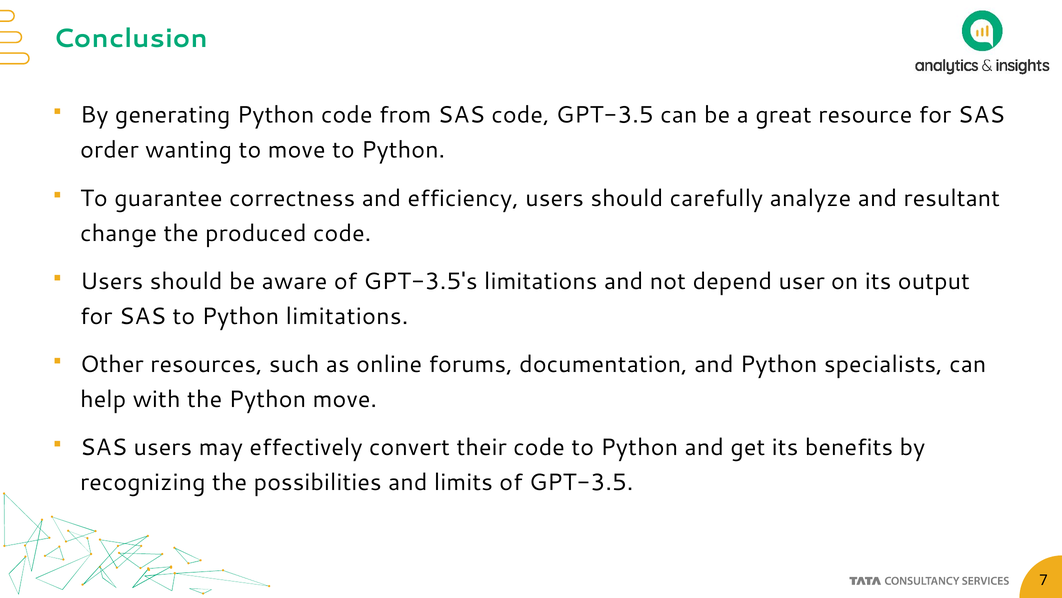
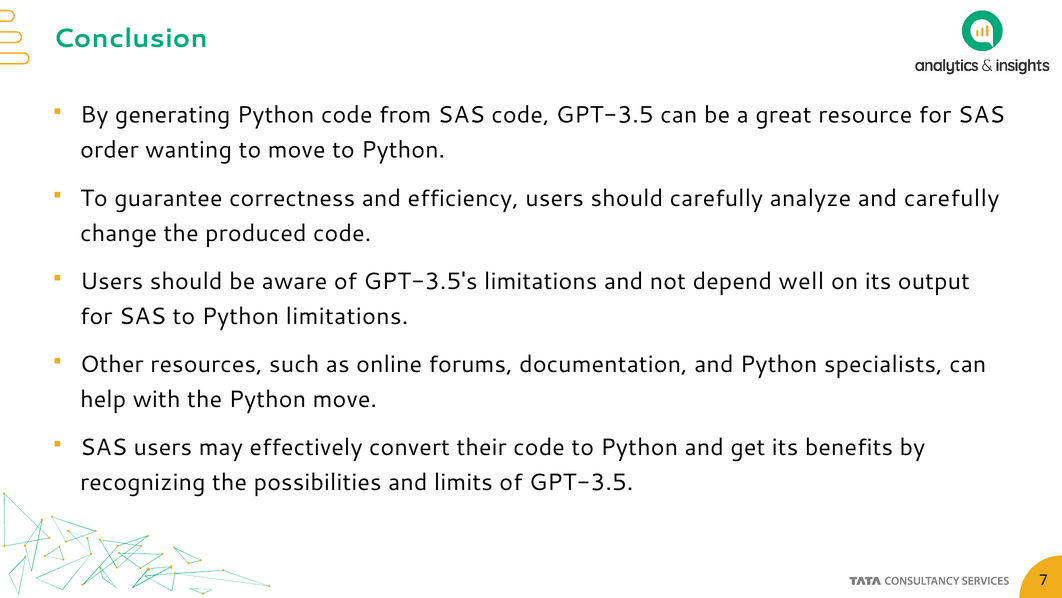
and resultant: resultant -> carefully
user: user -> well
